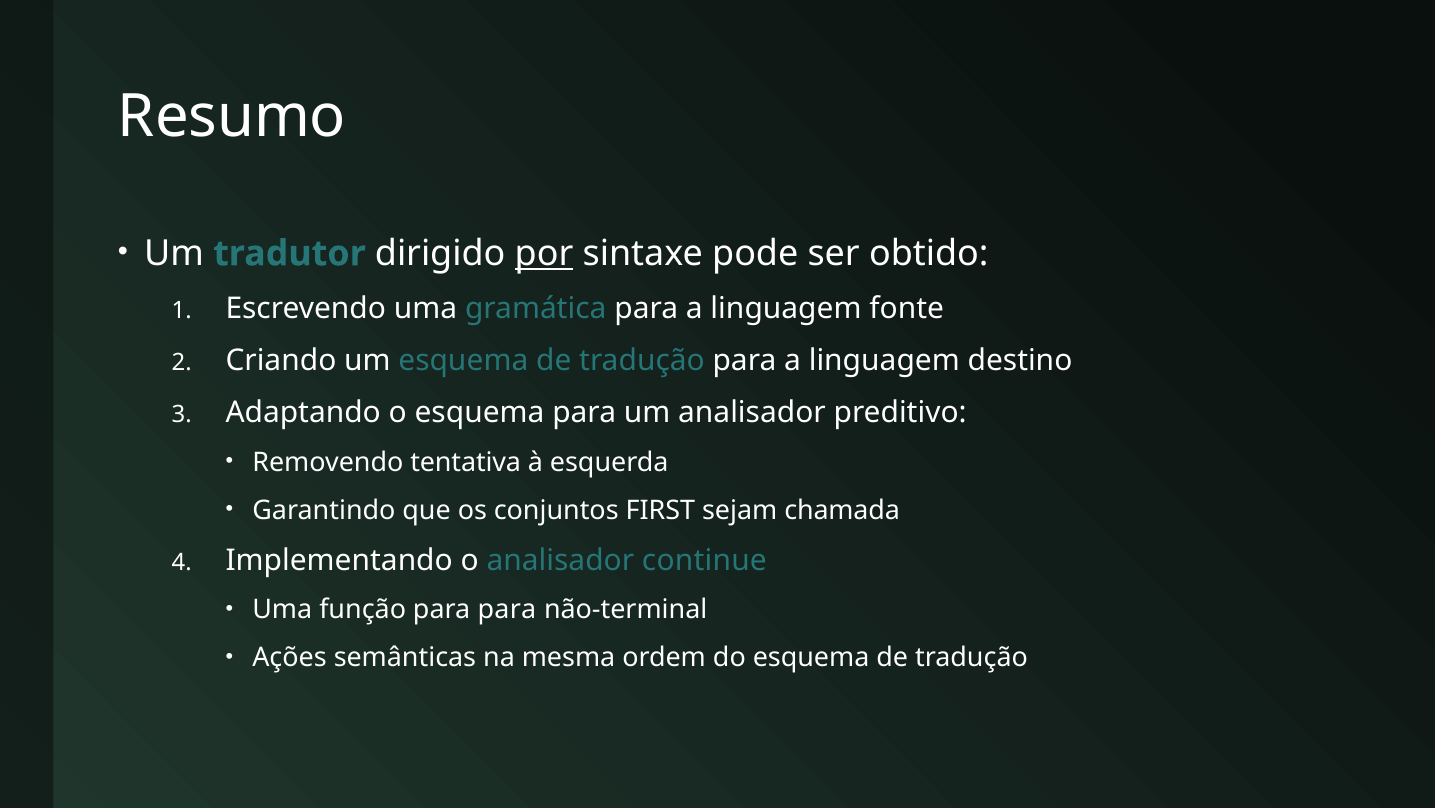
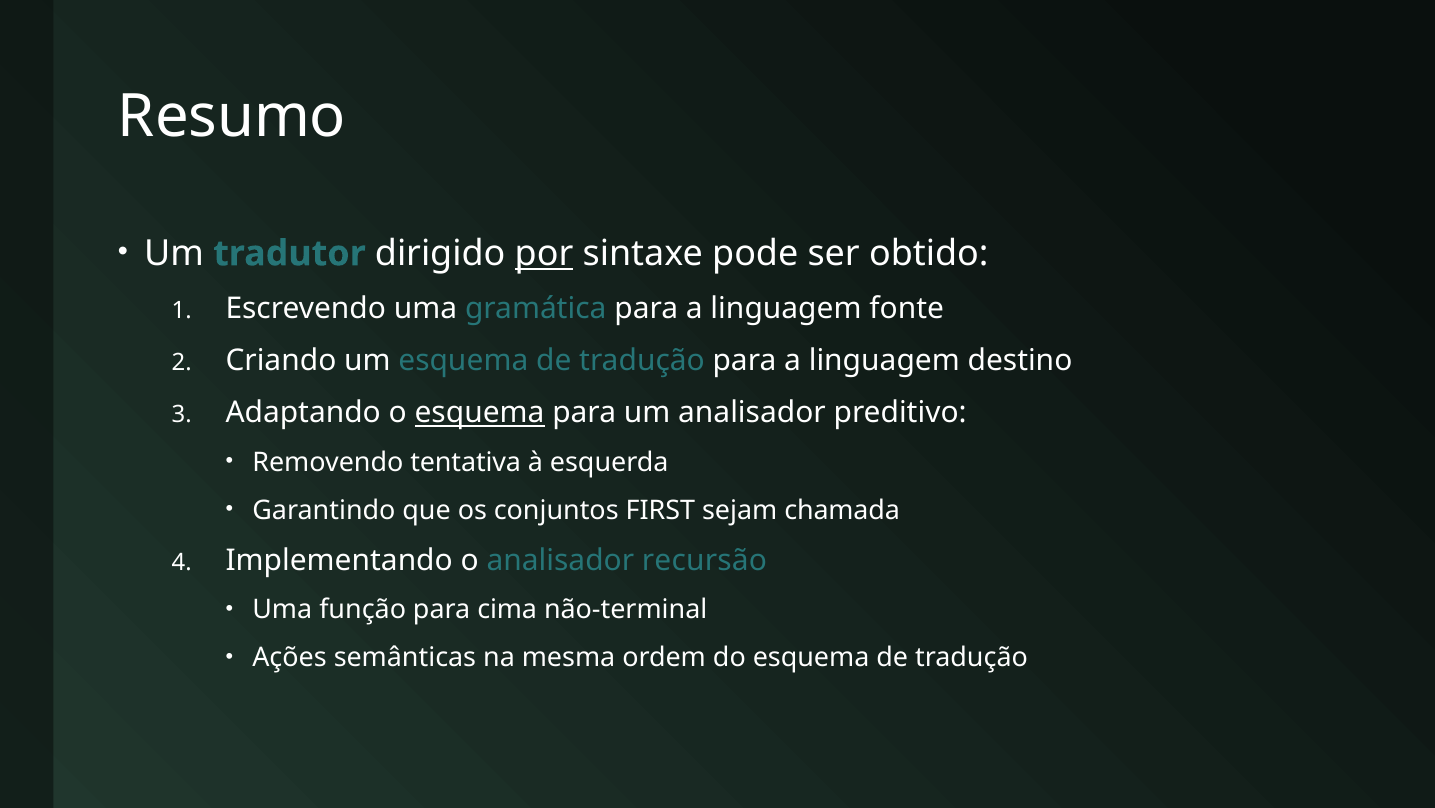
esquema at (480, 413) underline: none -> present
continue: continue -> recursão
para para: para -> cima
